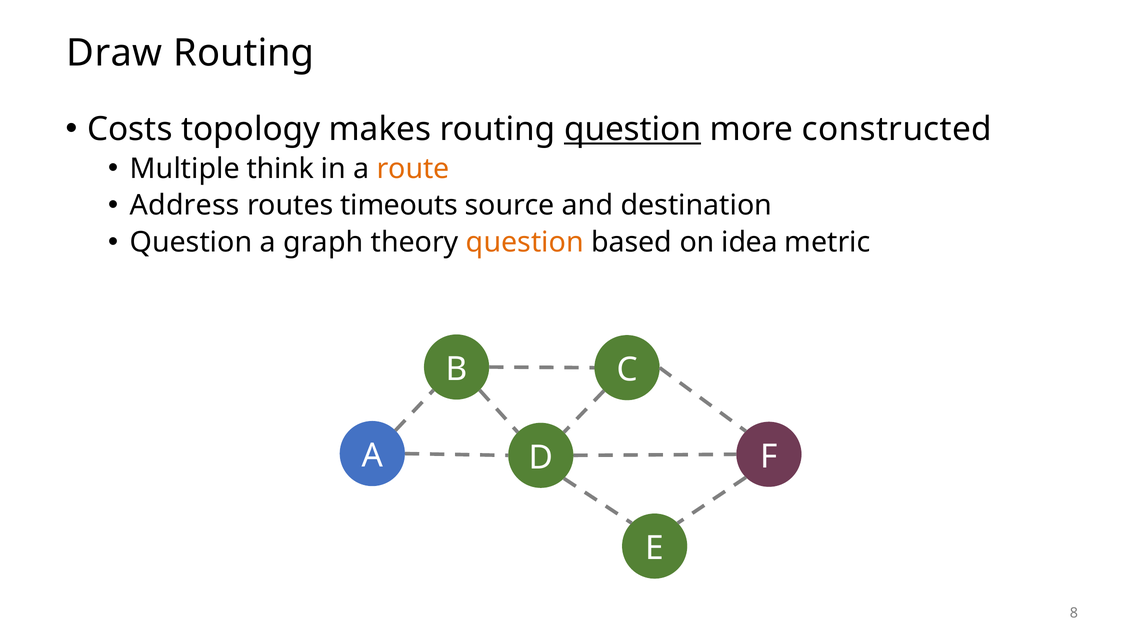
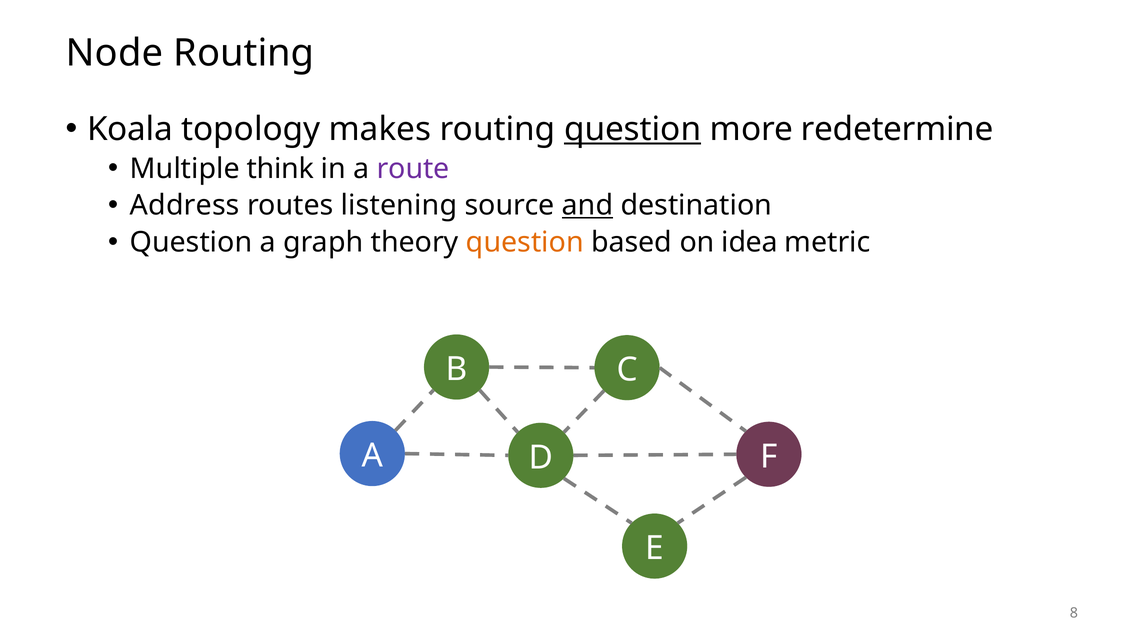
Draw: Draw -> Node
Costs: Costs -> Koala
constructed: constructed -> redetermine
route colour: orange -> purple
timeouts: timeouts -> listening
and underline: none -> present
